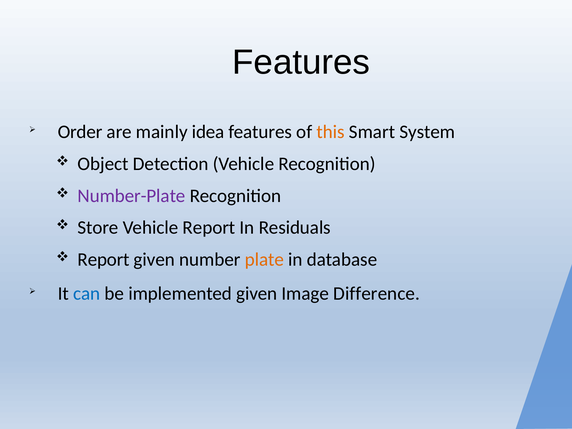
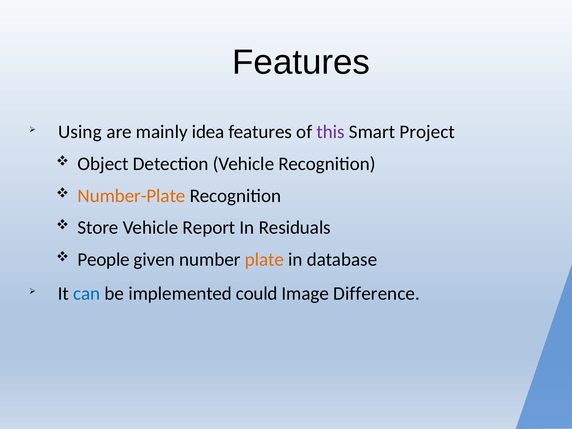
Order: Order -> Using
this colour: orange -> purple
System: System -> Project
Number-Plate colour: purple -> orange
Report at (104, 259): Report -> People
implemented given: given -> could
